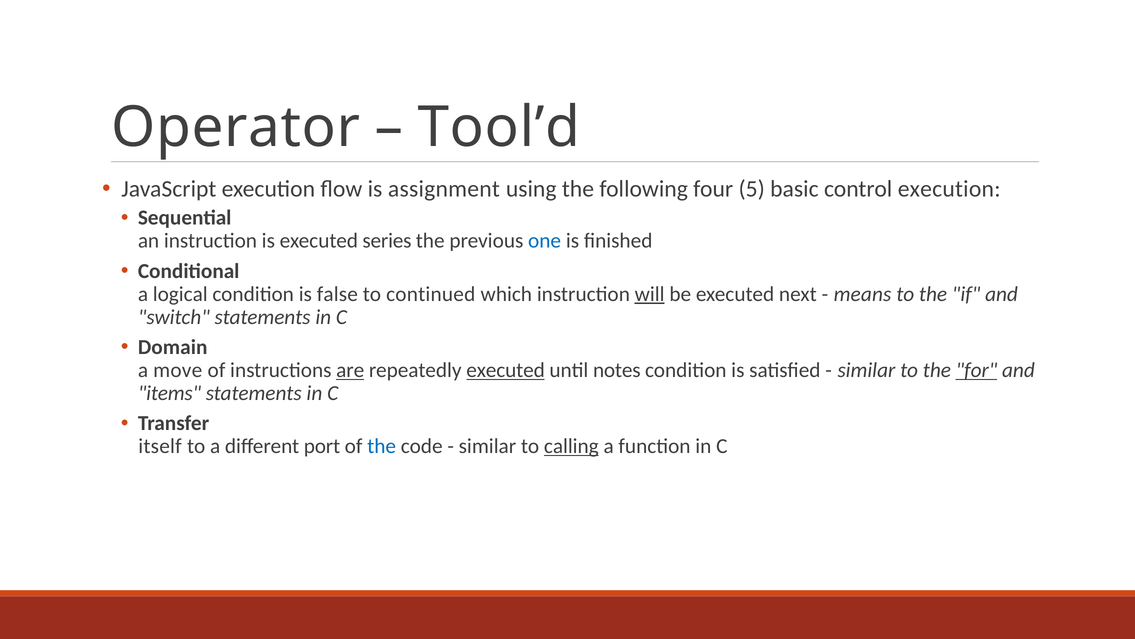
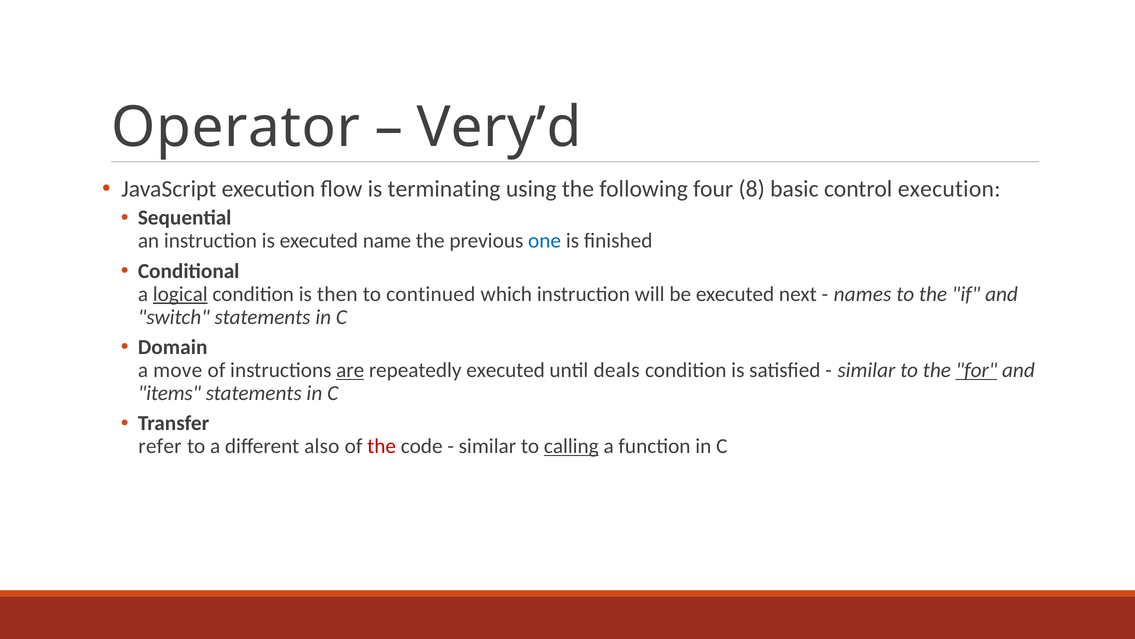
Tool’d: Tool’d -> Very’d
assignment: assignment -> terminating
5: 5 -> 8
series: series -> name
logical underline: none -> present
false: false -> then
will underline: present -> none
means: means -> names
executed at (506, 370) underline: present -> none
notes: notes -> deals
itself: itself -> refer
port: port -> also
the at (382, 446) colour: blue -> red
